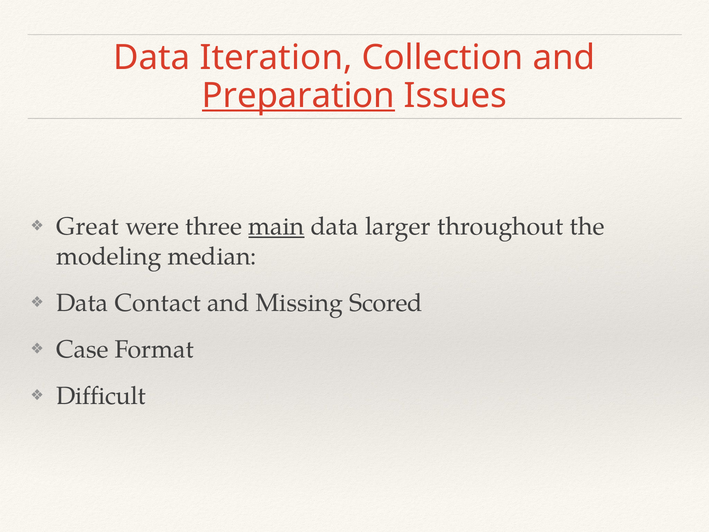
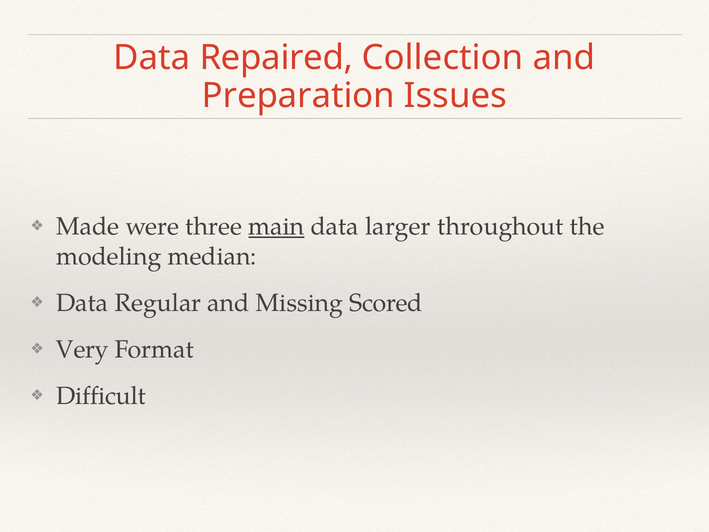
Iteration: Iteration -> Repaired
Preparation underline: present -> none
Great: Great -> Made
Contact: Contact -> Regular
Case: Case -> Very
